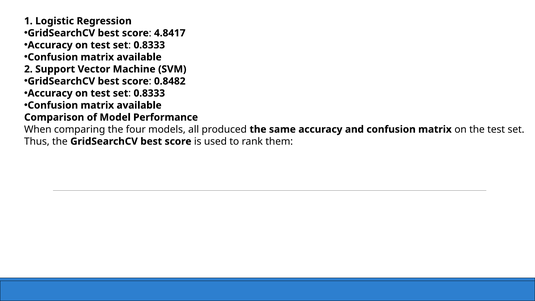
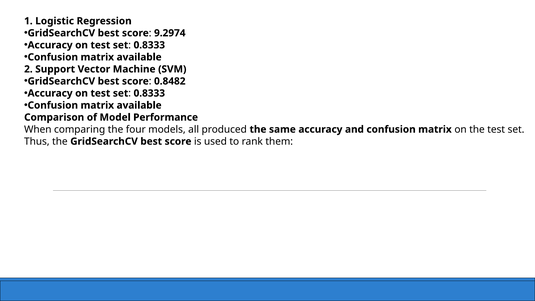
4.8417: 4.8417 -> 9.2974
